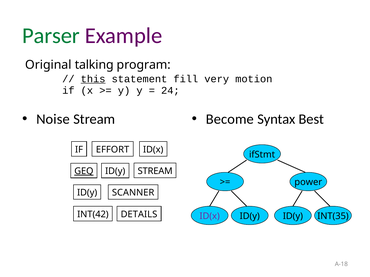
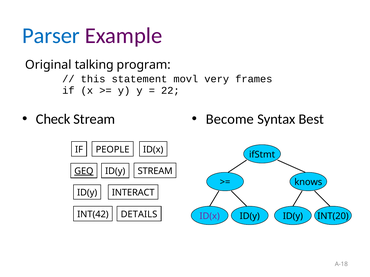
Parser colour: green -> blue
this underline: present -> none
fill: fill -> movl
motion: motion -> frames
24: 24 -> 22
Noise: Noise -> Check
EFFORT: EFFORT -> PEOPLE
power: power -> knows
SCANNER: SCANNER -> INTERACT
INT(35: INT(35 -> INT(20
